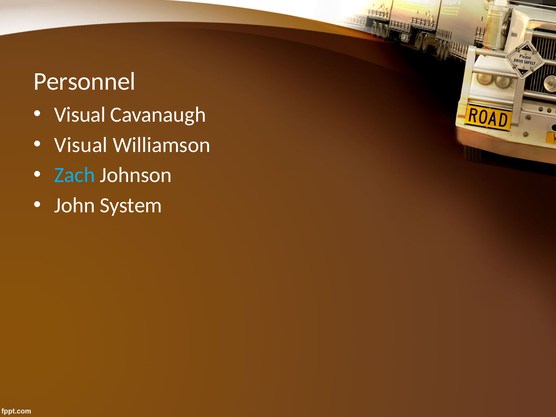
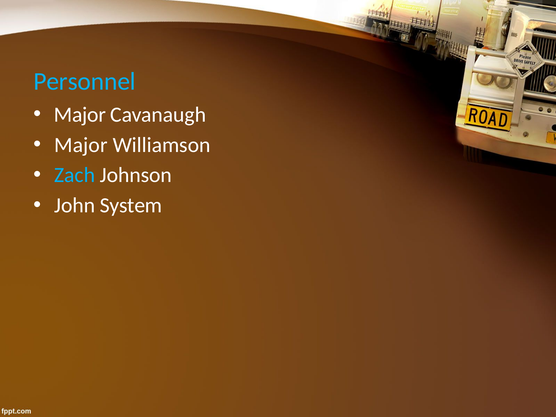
Personnel colour: white -> light blue
Visual at (80, 115): Visual -> Major
Visual at (81, 145): Visual -> Major
